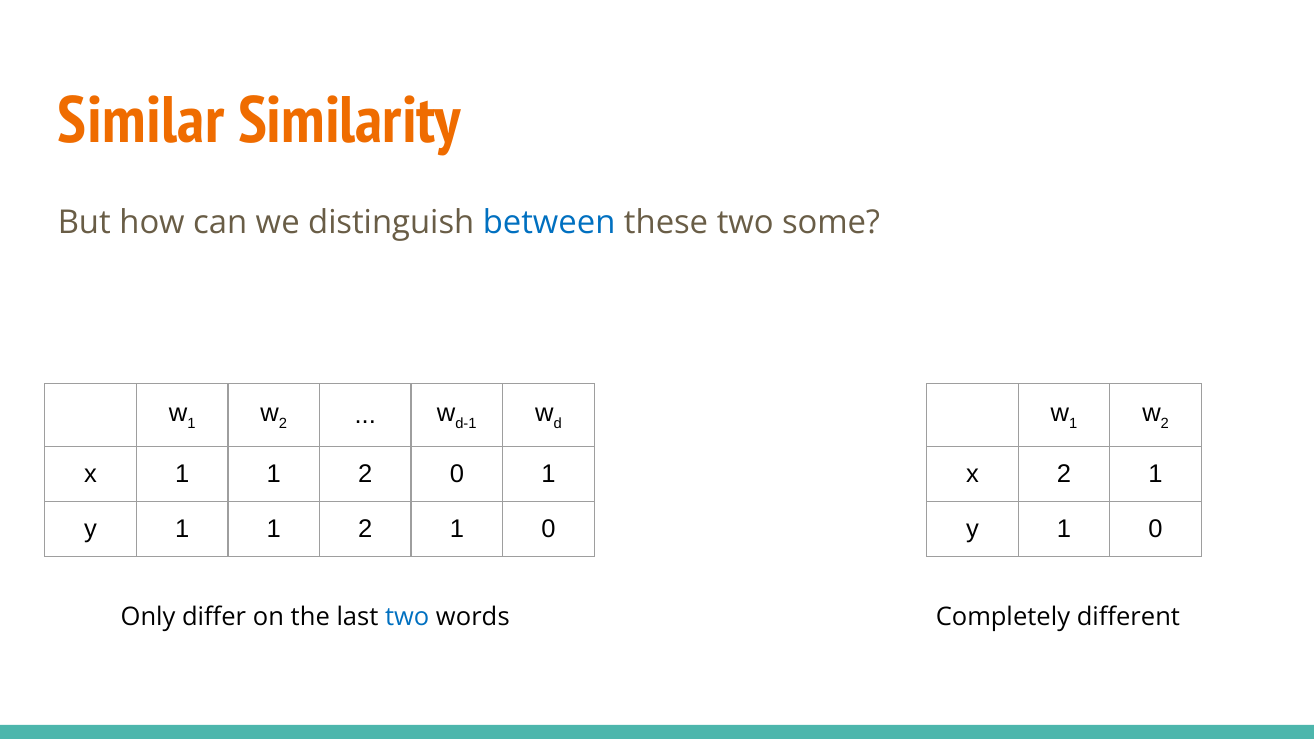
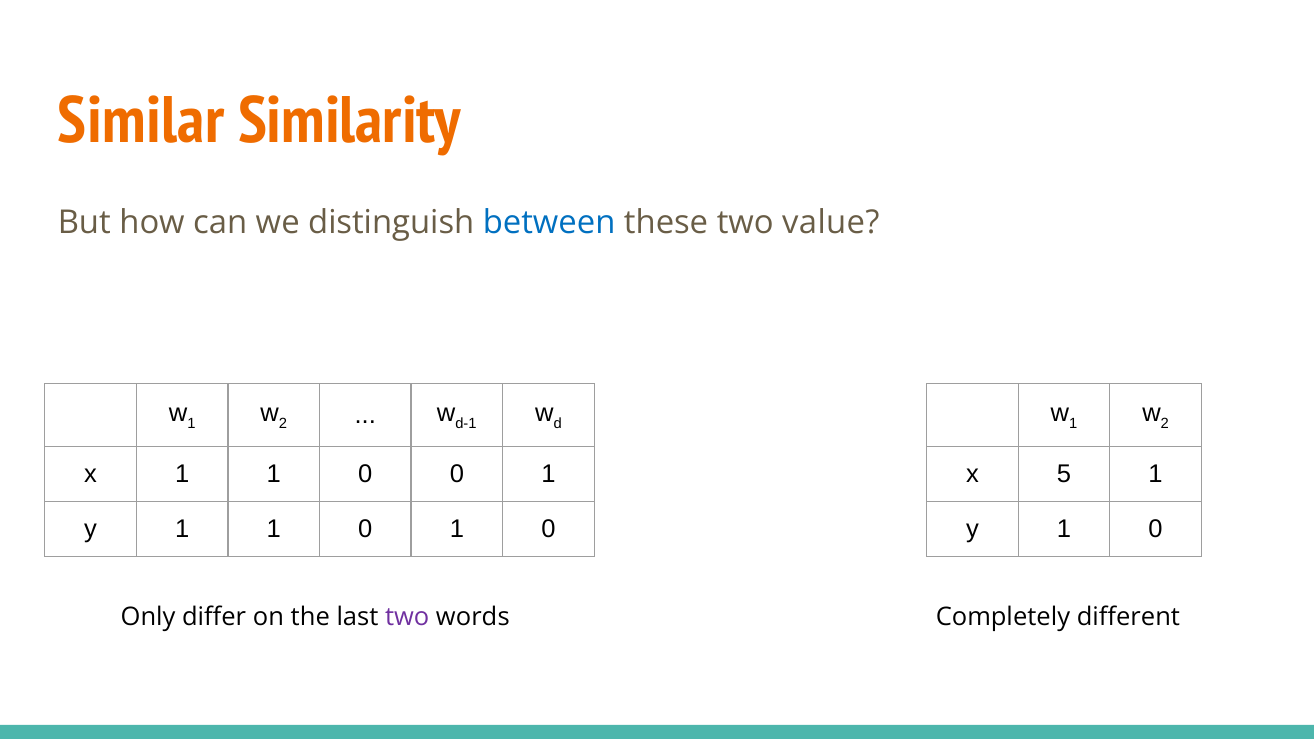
some: some -> value
x 1 1 2: 2 -> 0
x 2: 2 -> 5
y 1 1 2: 2 -> 0
two at (407, 617) colour: blue -> purple
